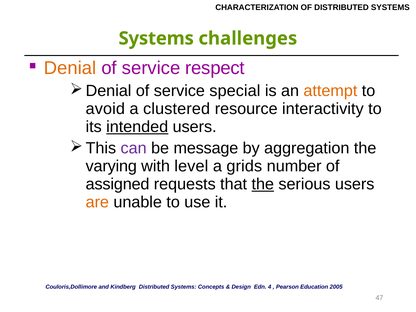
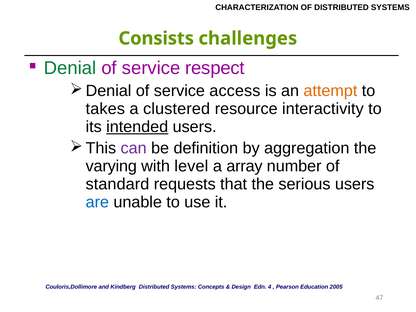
Systems at (156, 38): Systems -> Consists
Denial colour: orange -> green
special: special -> access
avoid: avoid -> takes
message: message -> definition
grids: grids -> array
assigned: assigned -> standard
the at (263, 184) underline: present -> none
are colour: orange -> blue
